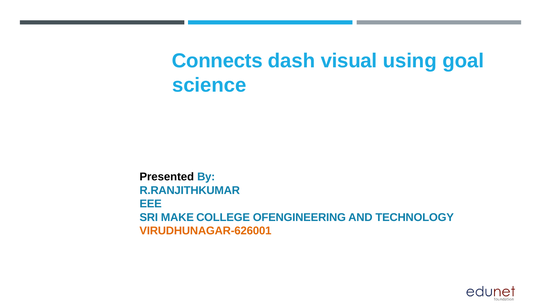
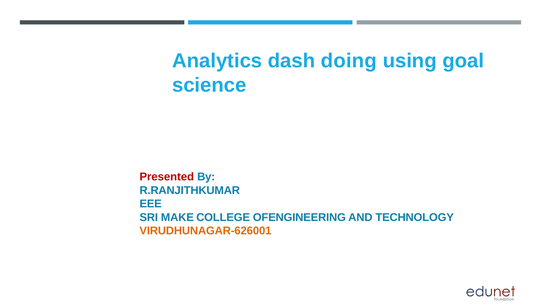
Connects: Connects -> Analytics
visual: visual -> doing
Presented colour: black -> red
